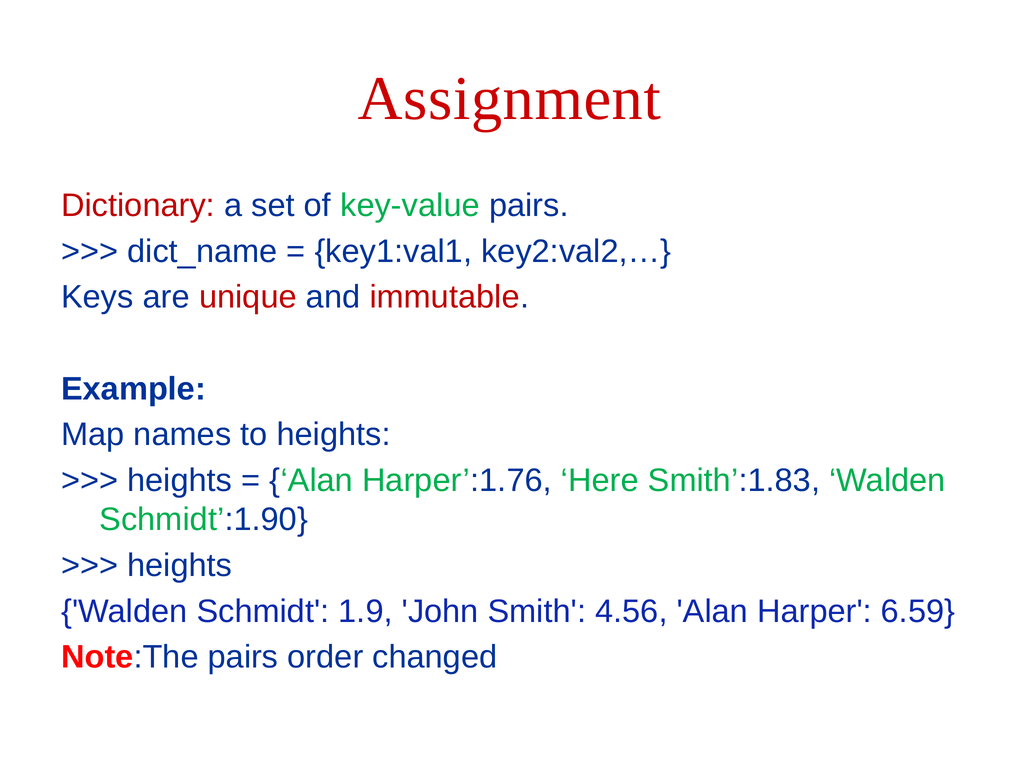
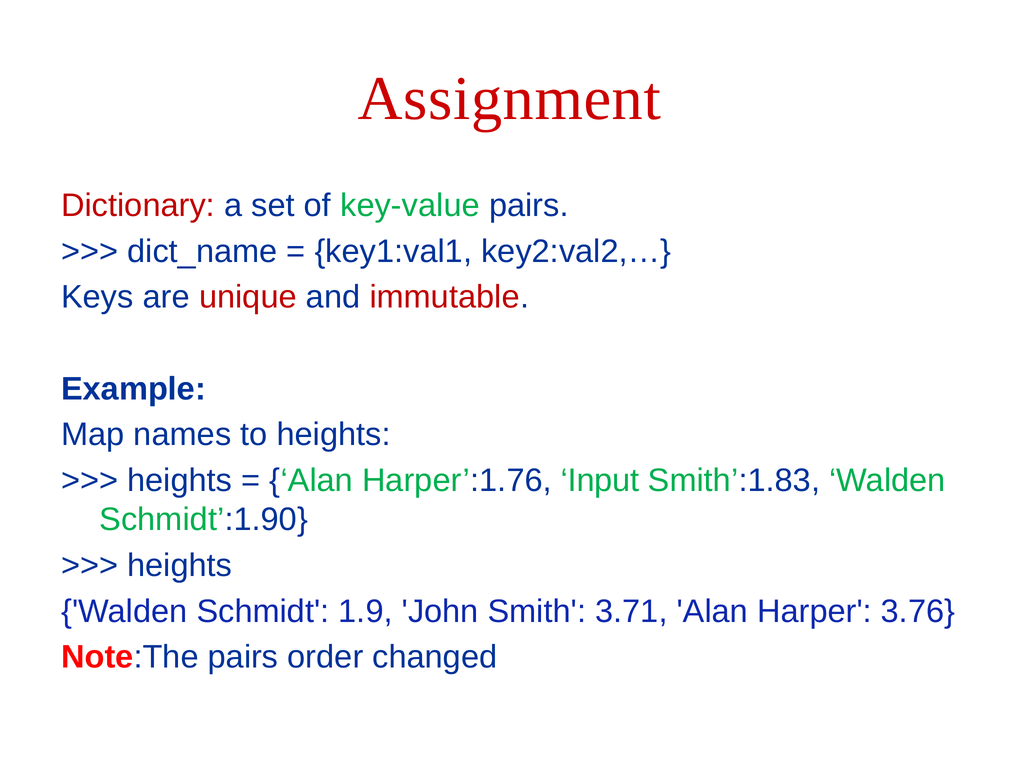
Here: Here -> Input
4.56: 4.56 -> 3.71
6.59: 6.59 -> 3.76
